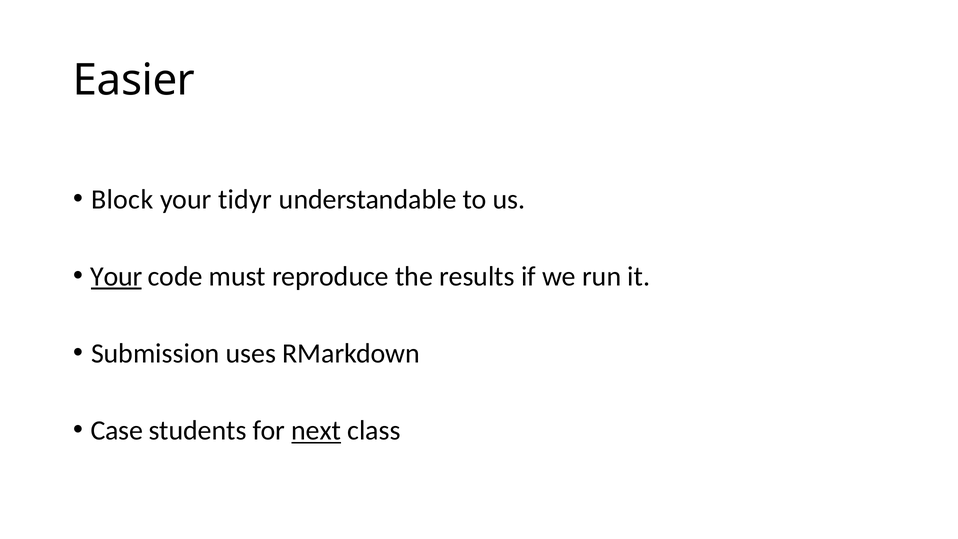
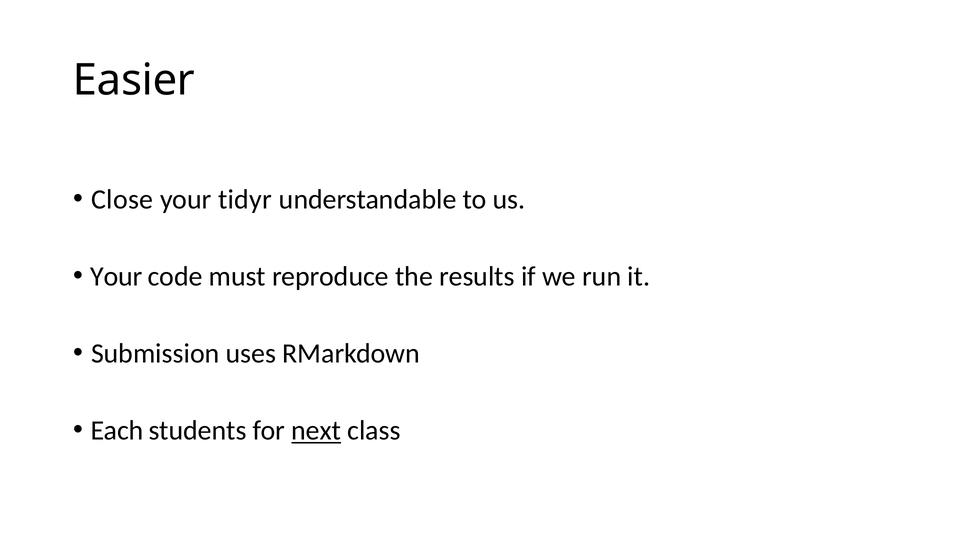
Block: Block -> Close
Your at (116, 276) underline: present -> none
Case: Case -> Each
